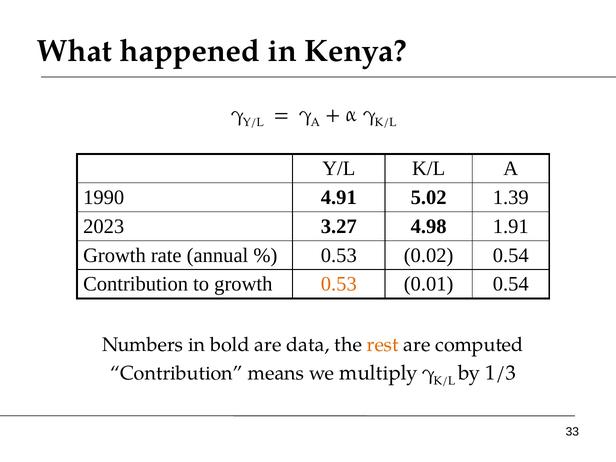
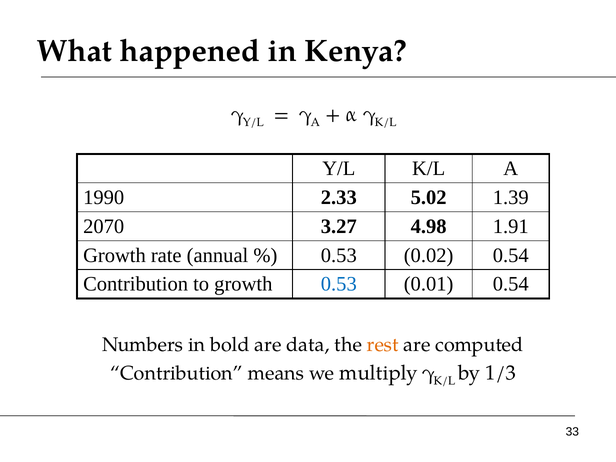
4.91: 4.91 -> 2.33
2023: 2023 -> 2070
0.53 at (339, 284) colour: orange -> blue
